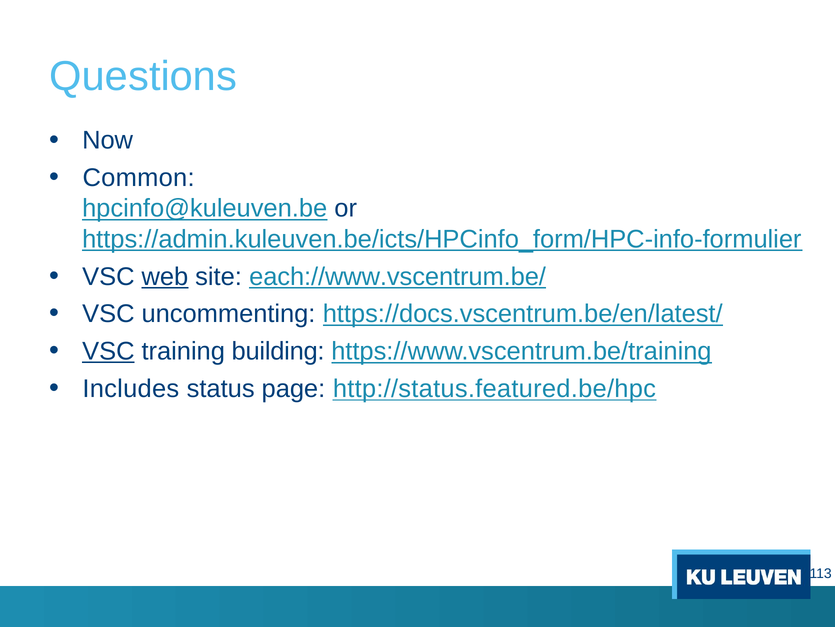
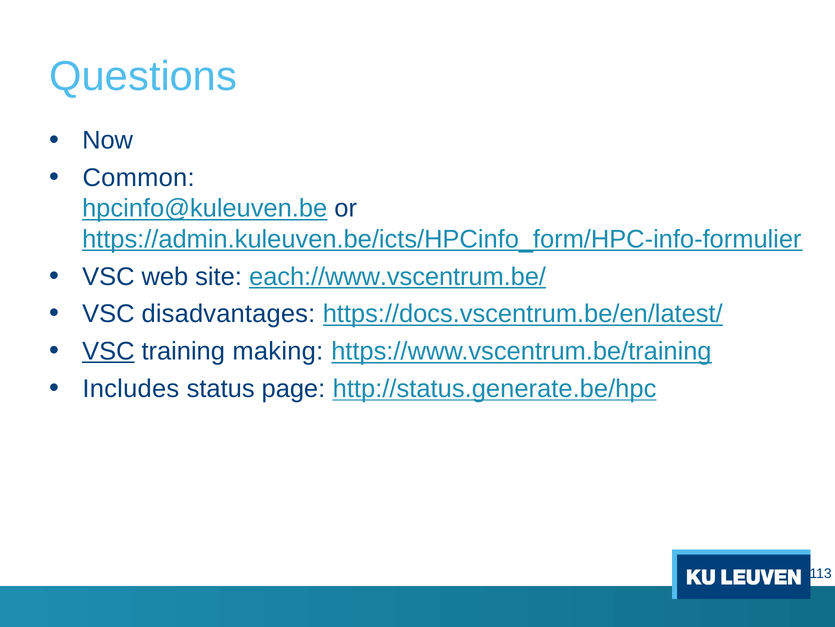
web underline: present -> none
uncommenting: uncommenting -> disadvantages
building: building -> making
http://status.featured.be/hpc: http://status.featured.be/hpc -> http://status.generate.be/hpc
